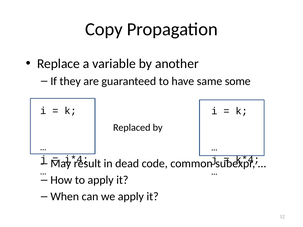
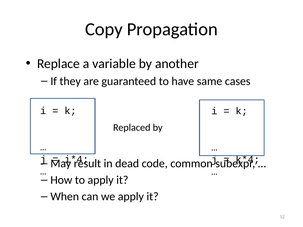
some: some -> cases
